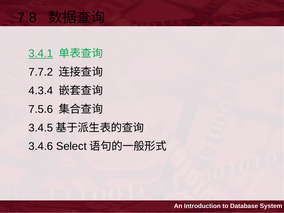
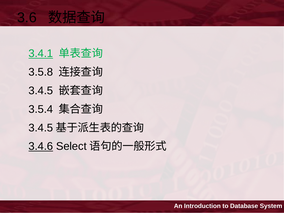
7.8: 7.8 -> 3.6
7.7.2: 7.7.2 -> 3.5.8
4.3.4 at (41, 91): 4.3.4 -> 3.4.5
7.5.6: 7.5.6 -> 3.5.4
3.4.6 underline: none -> present
